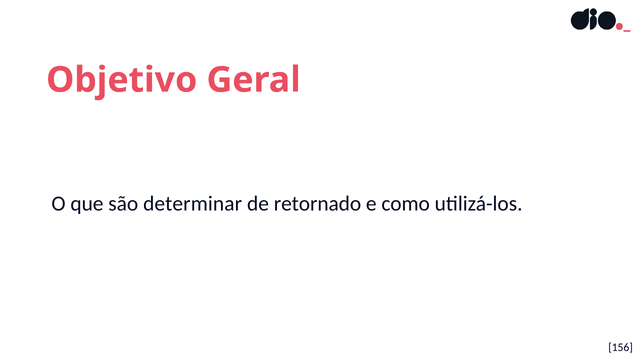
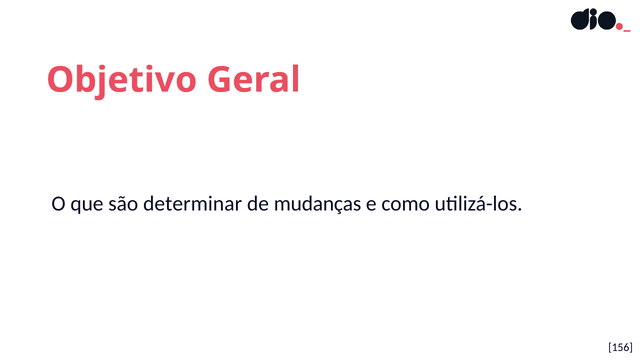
retornado: retornado -> mudanças
